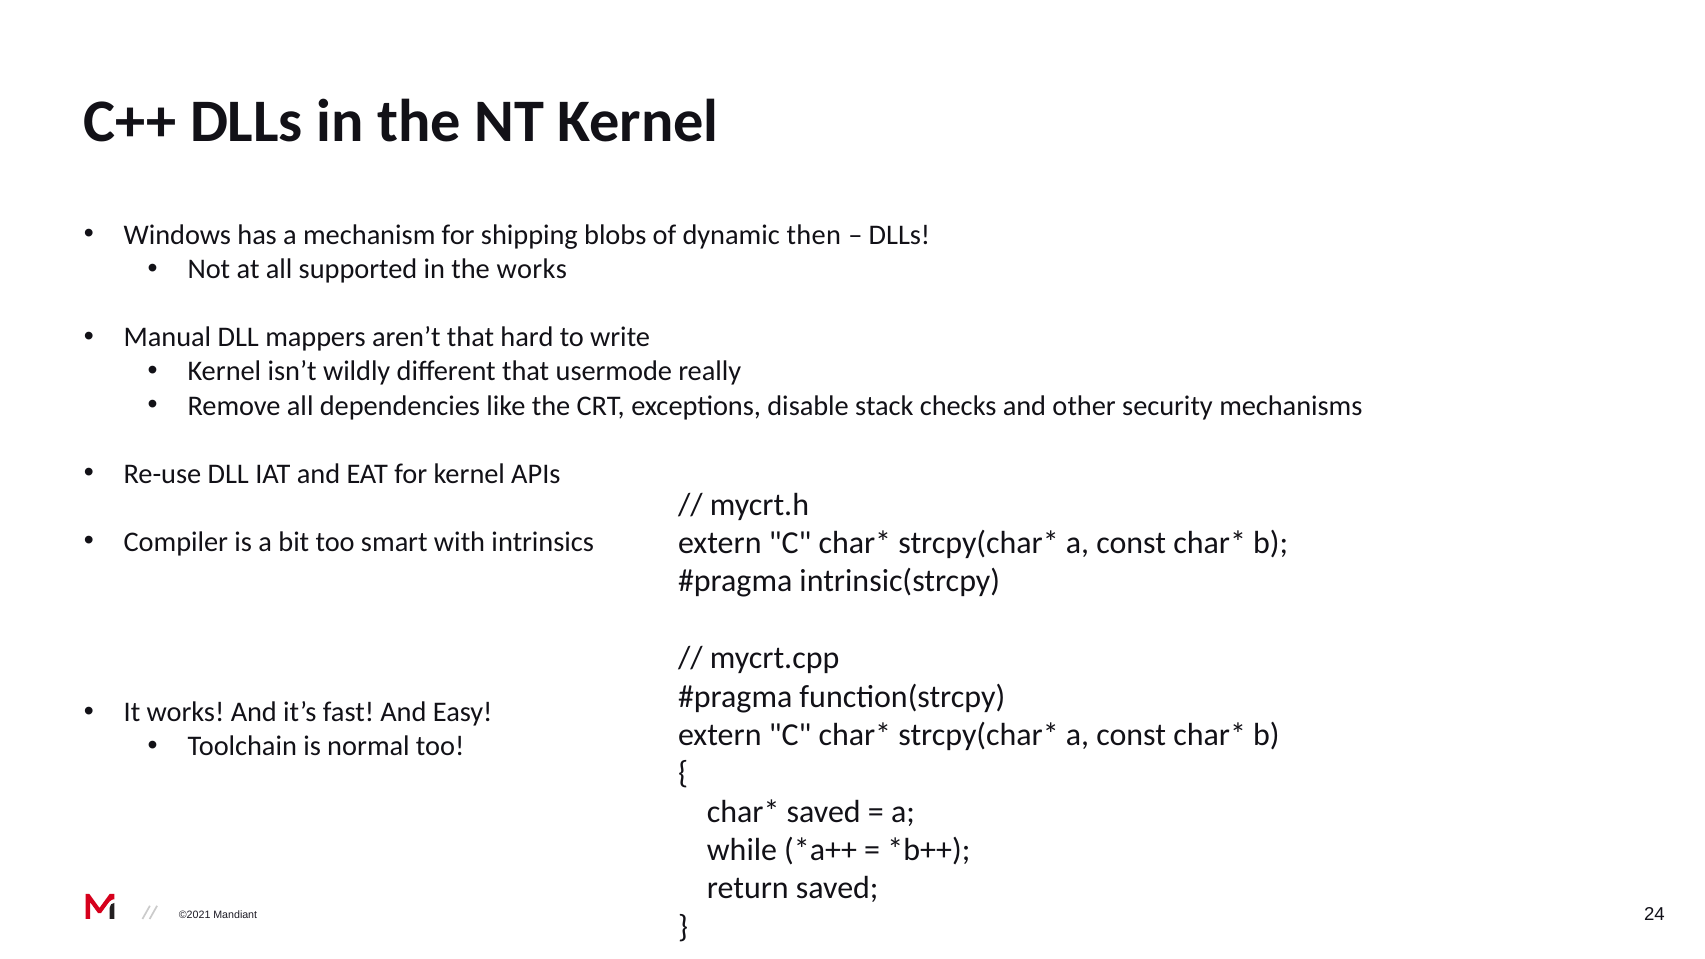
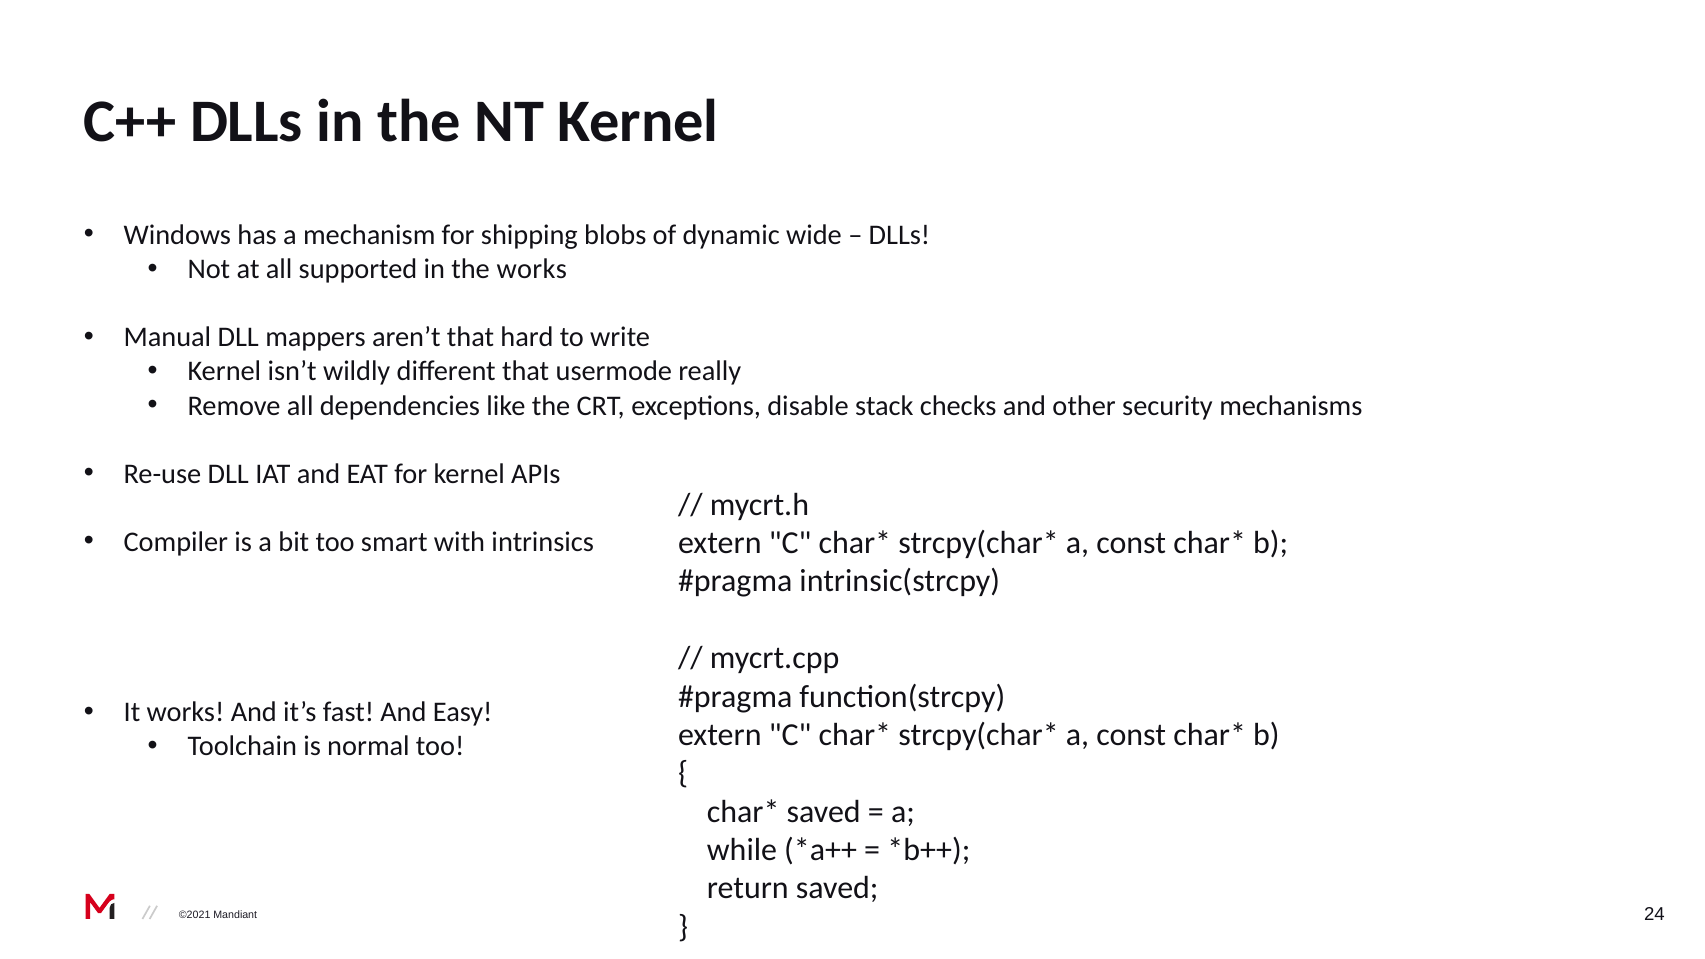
then: then -> wide
